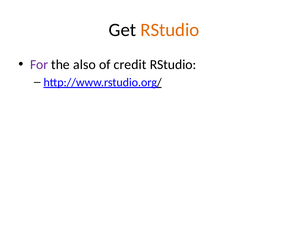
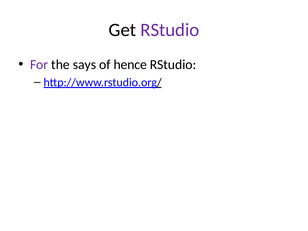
RStudio at (170, 30) colour: orange -> purple
also: also -> says
credit: credit -> hence
